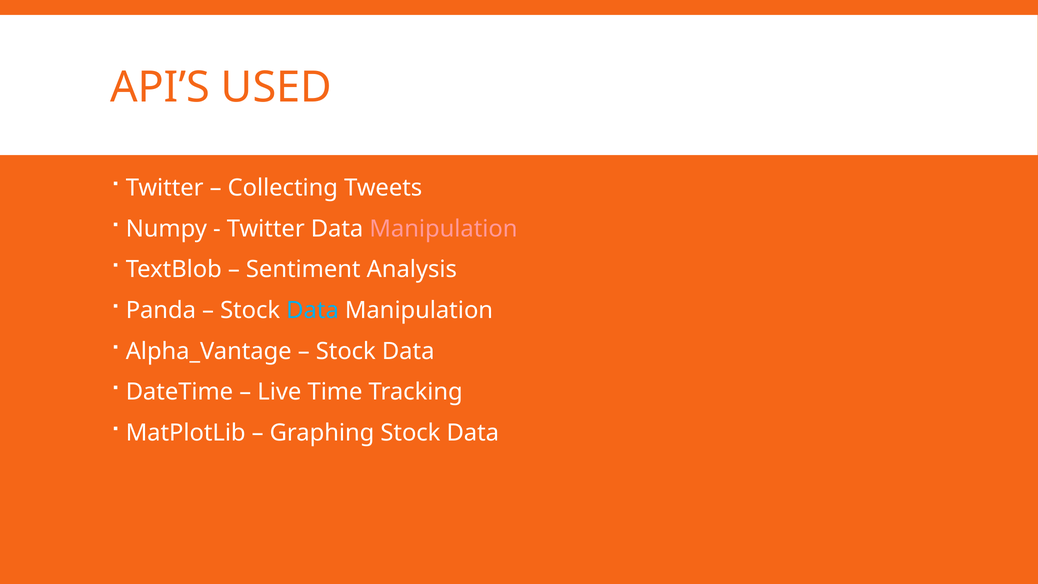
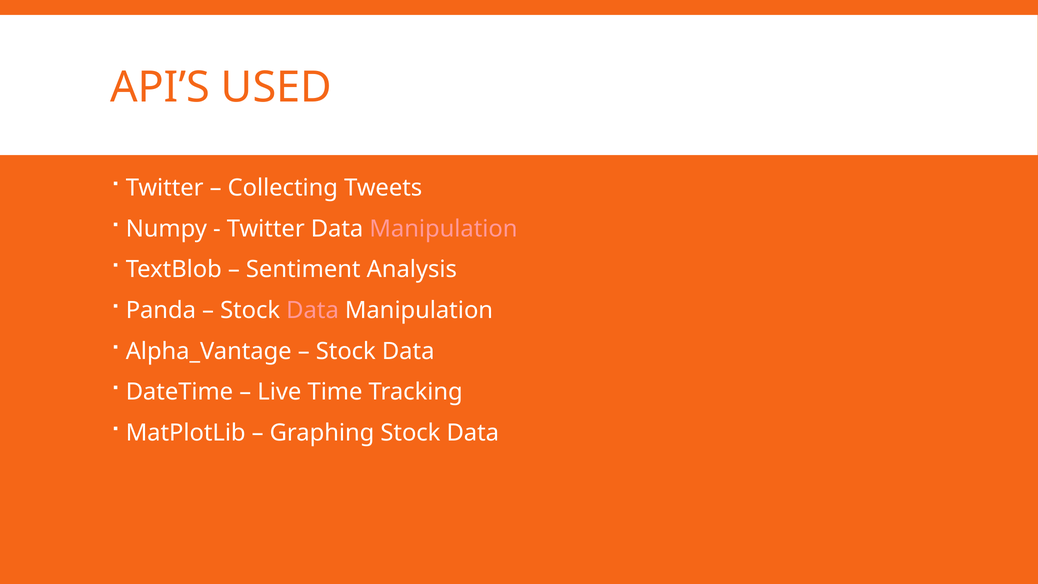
Data at (313, 310) colour: light blue -> pink
